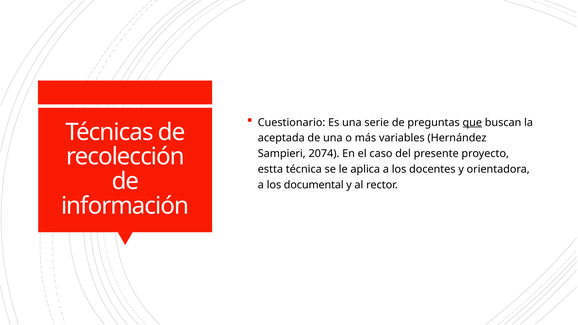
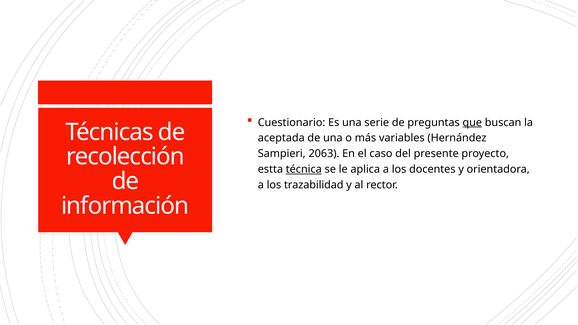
2074: 2074 -> 2063
técnica underline: none -> present
documental: documental -> trazabilidad
